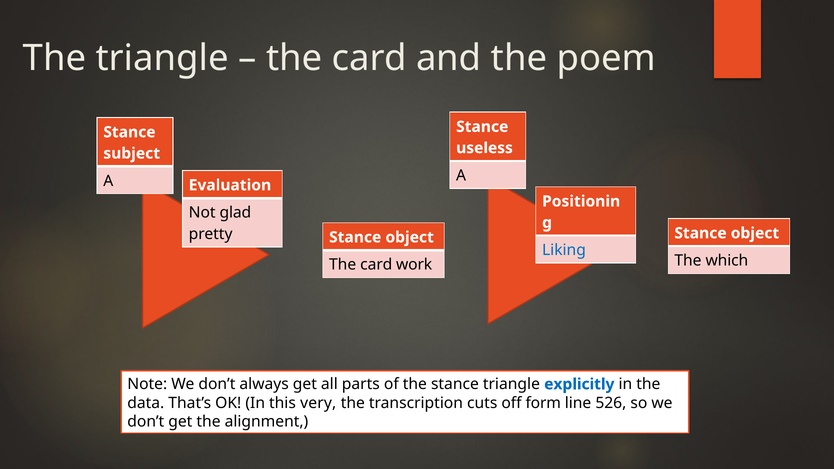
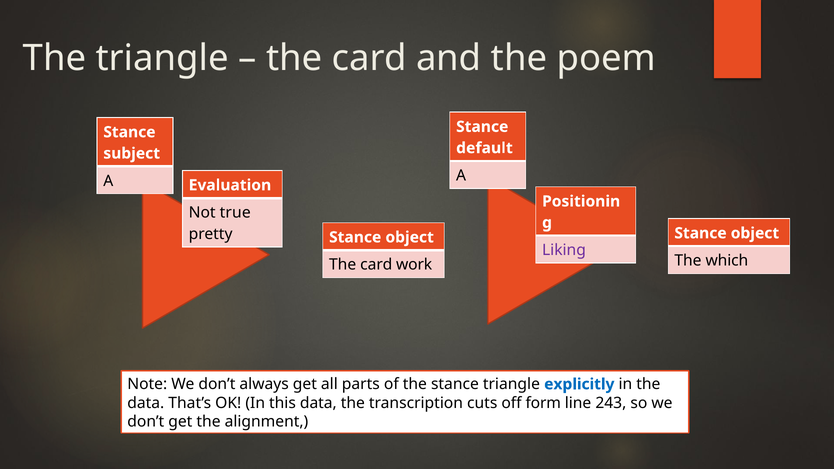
useless: useless -> default
glad: glad -> true
Liking colour: blue -> purple
this very: very -> data
526: 526 -> 243
